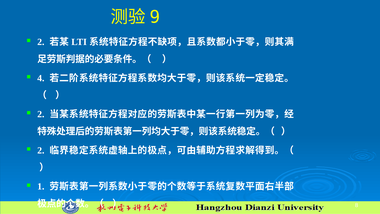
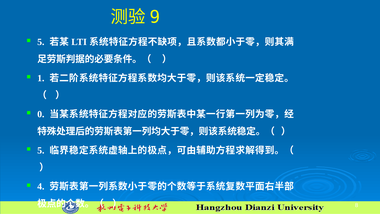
2 at (41, 42): 2 -> 5
4: 4 -> 1
2 at (41, 114): 2 -> 0
2 at (41, 150): 2 -> 5
1: 1 -> 4
